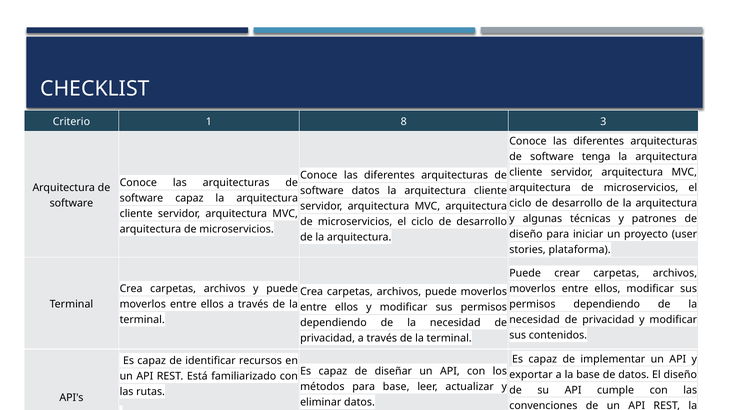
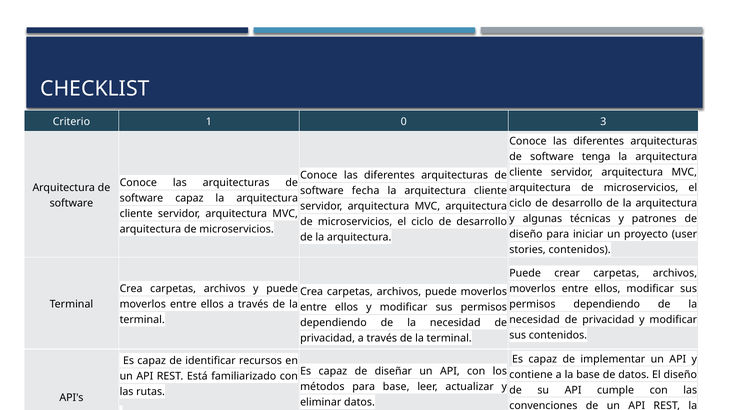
8: 8 -> 0
software datos: datos -> fecha
stories plataforma: plataforma -> contenidos
exportar at (531, 375): exportar -> contiene
